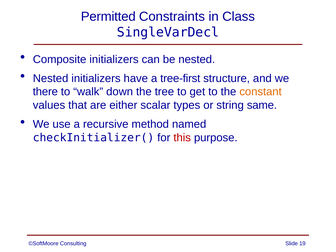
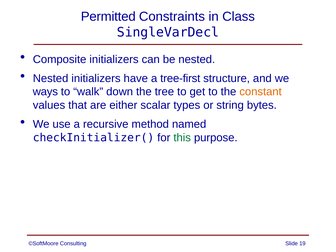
there: there -> ways
same: same -> bytes
this colour: red -> green
